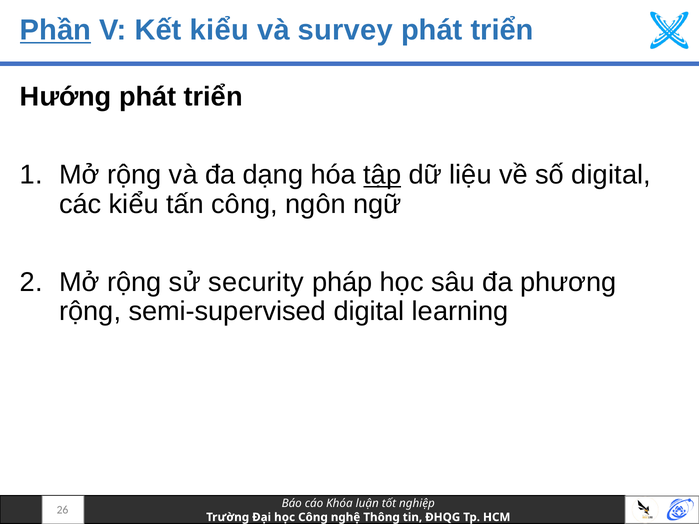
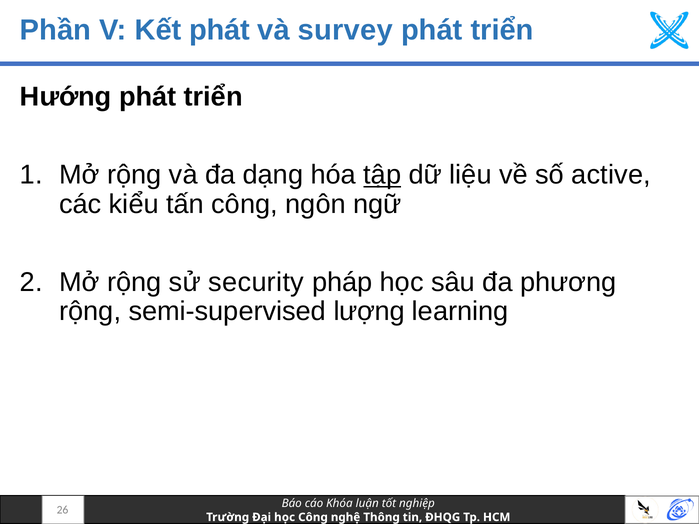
Phần underline: present -> none
Kết kiểu: kiểu -> phát
số digital: digital -> active
semi-supervised digital: digital -> lượng
